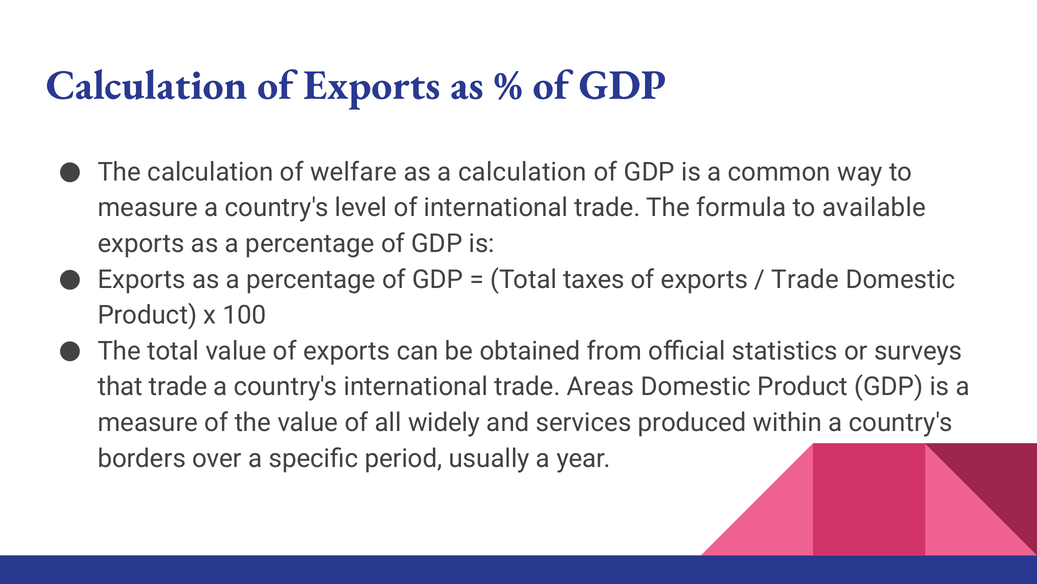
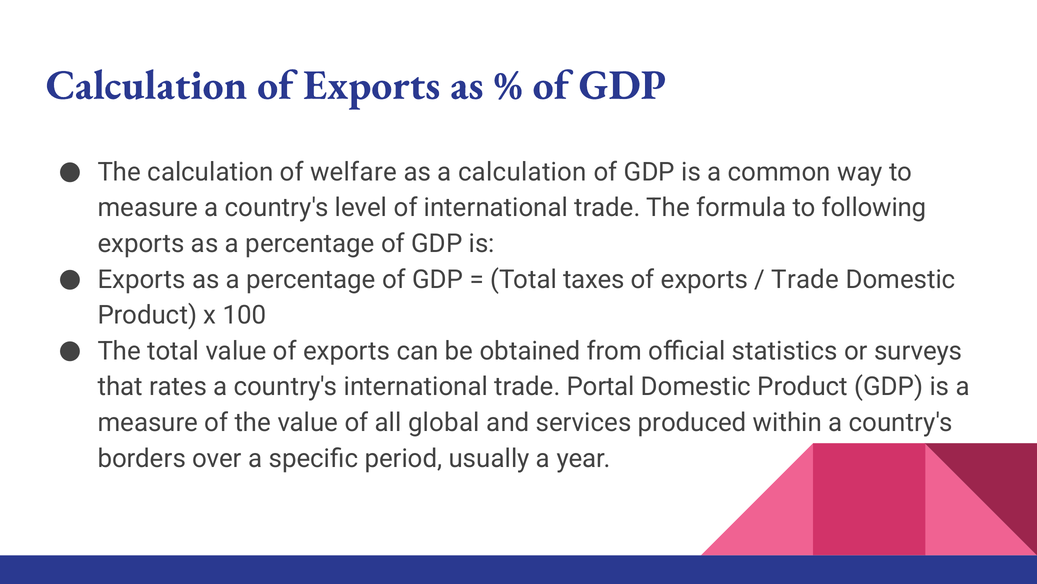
available: available -> following
that trade: trade -> rates
Areas: Areas -> Portal
widely: widely -> global
